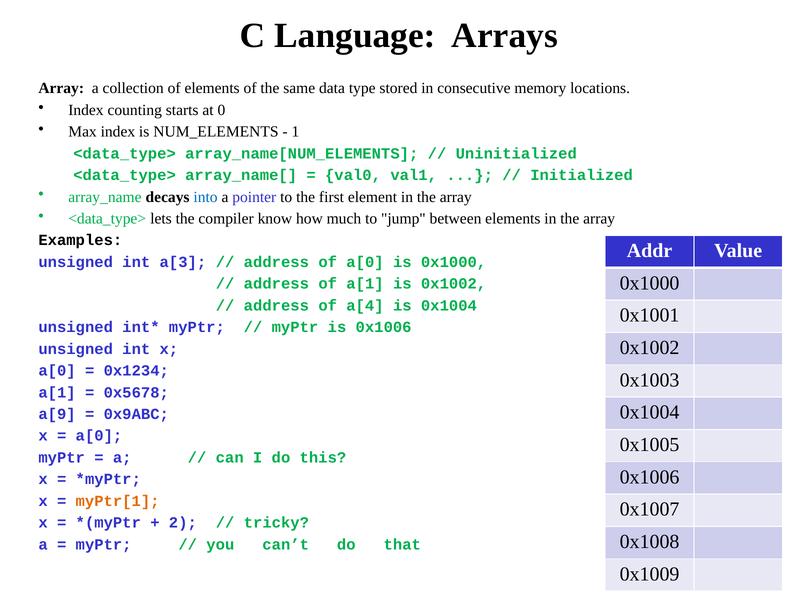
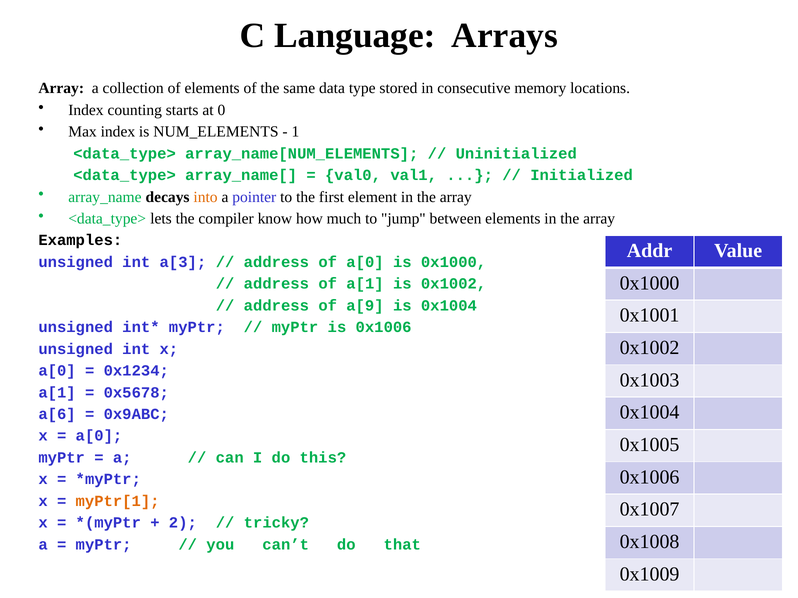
into colour: blue -> orange
a[4: a[4 -> a[9
a[9: a[9 -> a[6
